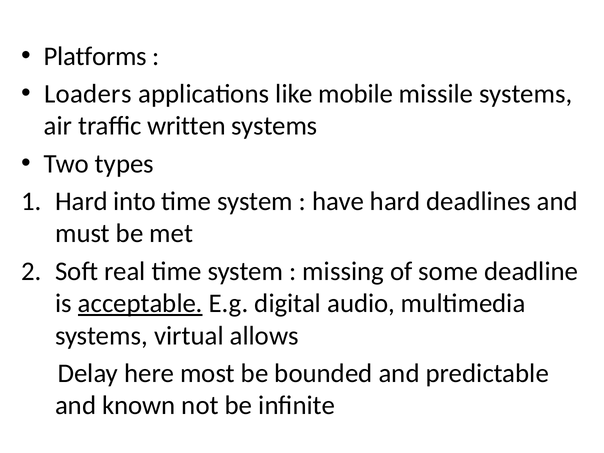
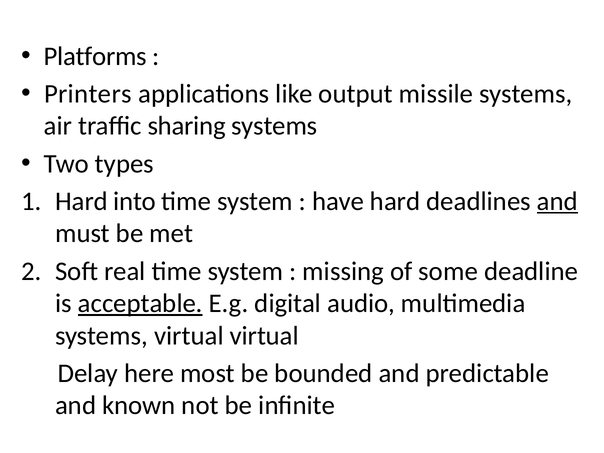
Loaders: Loaders -> Printers
mobile: mobile -> output
written: written -> sharing
and at (557, 201) underline: none -> present
virtual allows: allows -> virtual
